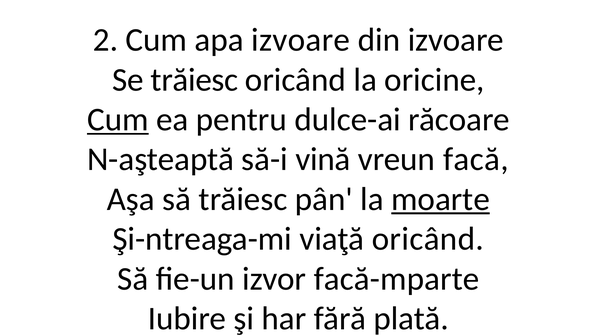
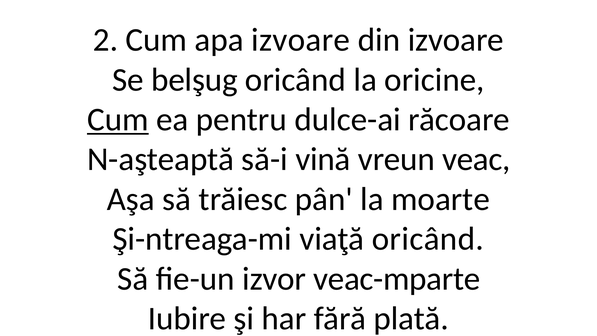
Se trăiesc: trăiesc -> belşug
facă: facă -> veac
moarte underline: present -> none
facă-mparte: facă-mparte -> veac-mparte
